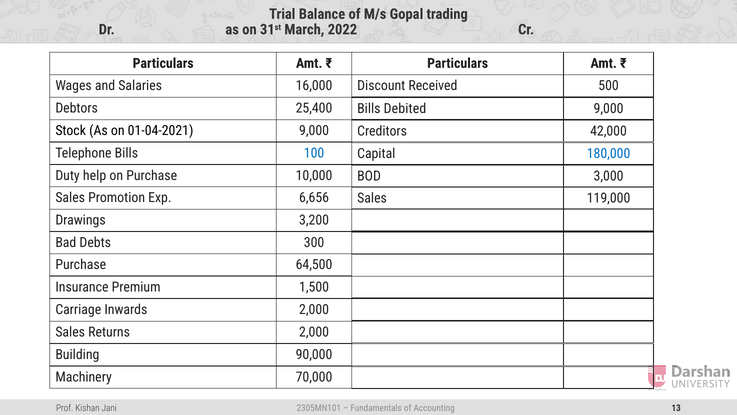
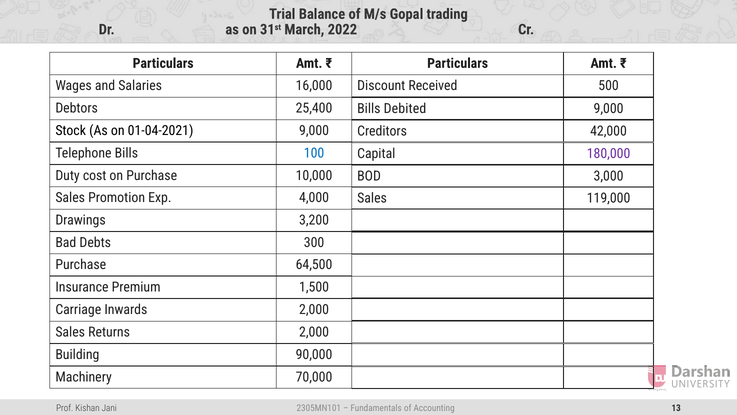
180,000 colour: blue -> purple
help: help -> cost
6,656: 6,656 -> 4,000
